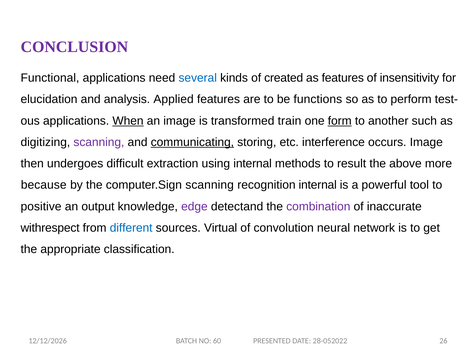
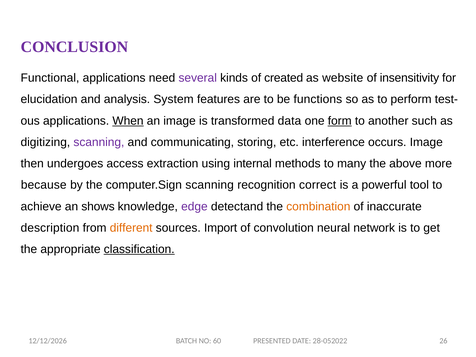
several colour: blue -> purple
as features: features -> website
Applied: Applied -> System
train: train -> data
communicating underline: present -> none
difficult: difficult -> access
result: result -> many
recognition internal: internal -> correct
positive: positive -> achieve
output: output -> shows
combination colour: purple -> orange
withrespect: withrespect -> description
different colour: blue -> orange
Virtual: Virtual -> Import
classification underline: none -> present
